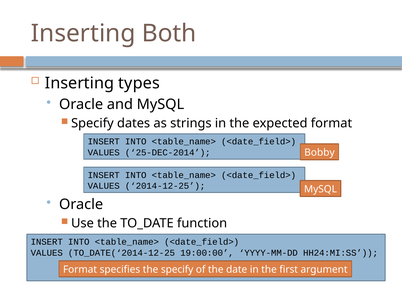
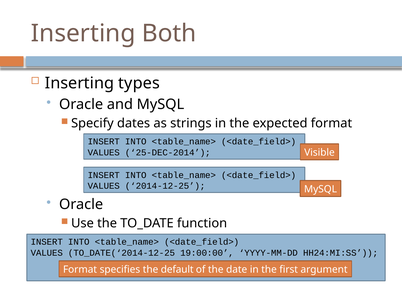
Bobby: Bobby -> Visible
the specify: specify -> default
